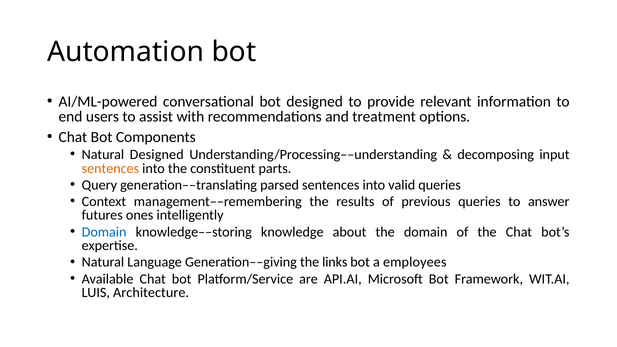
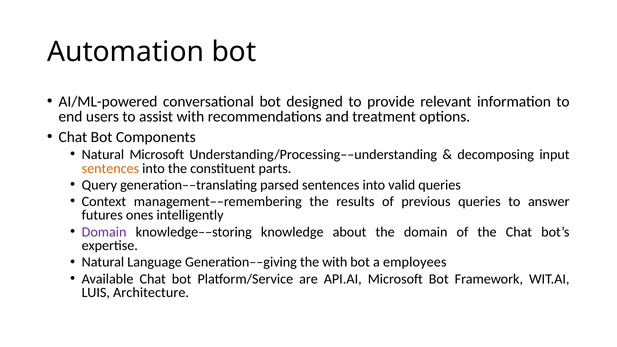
Natural Designed: Designed -> Microsoft
Domain at (104, 232) colour: blue -> purple
the links: links -> with
